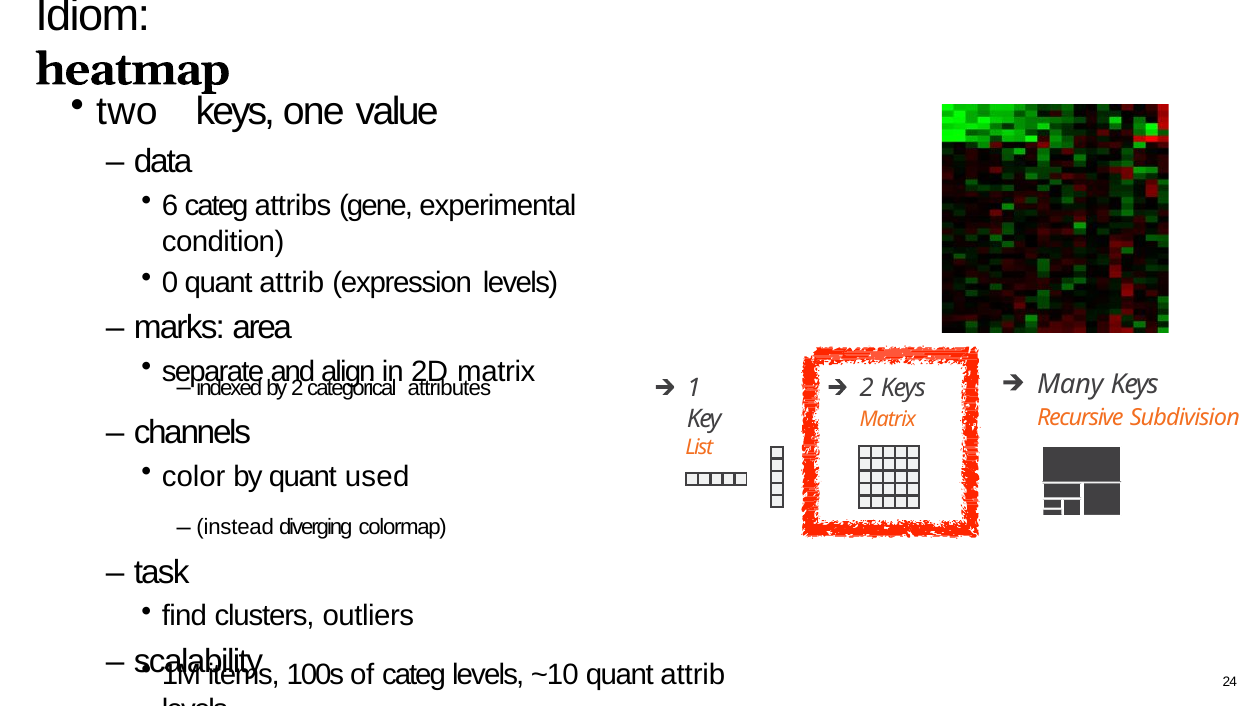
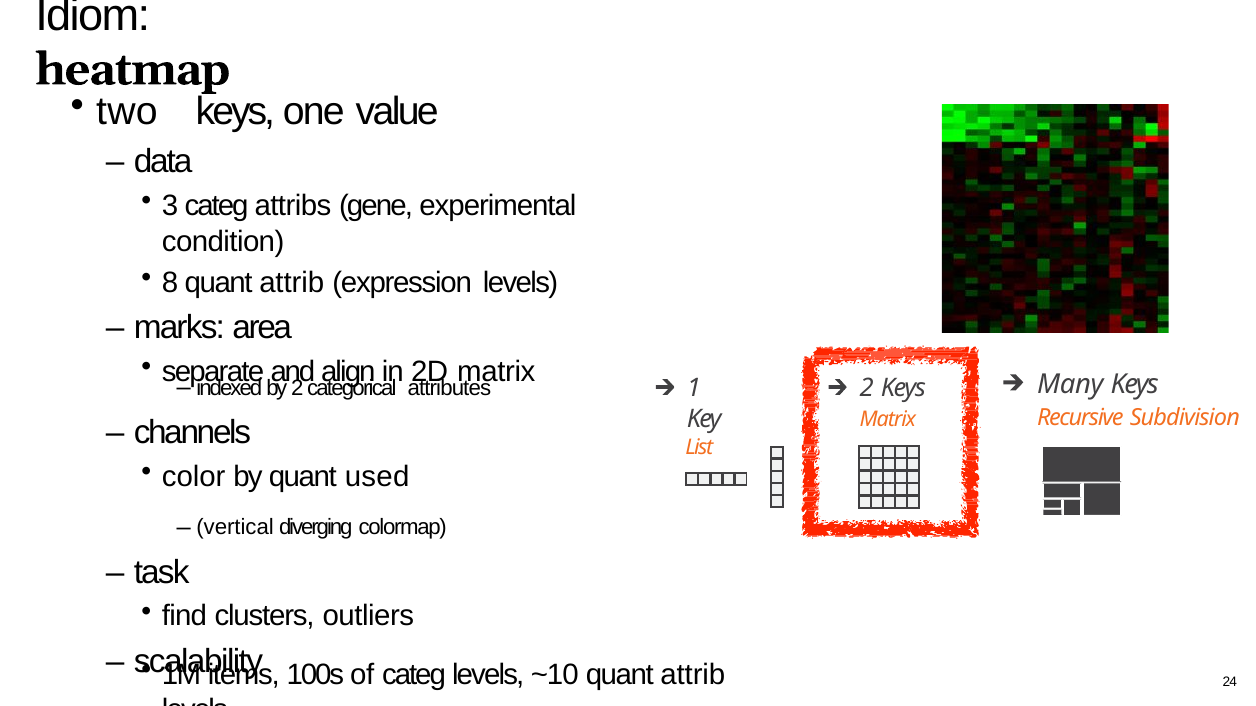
6: 6 -> 3
0: 0 -> 8
instead: instead -> vertical
